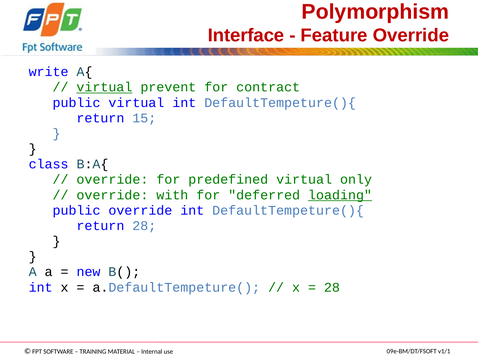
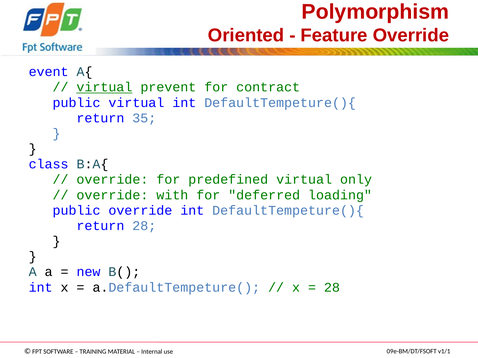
Interface: Interface -> Oriented
write: write -> event
15: 15 -> 35
loading underline: present -> none
